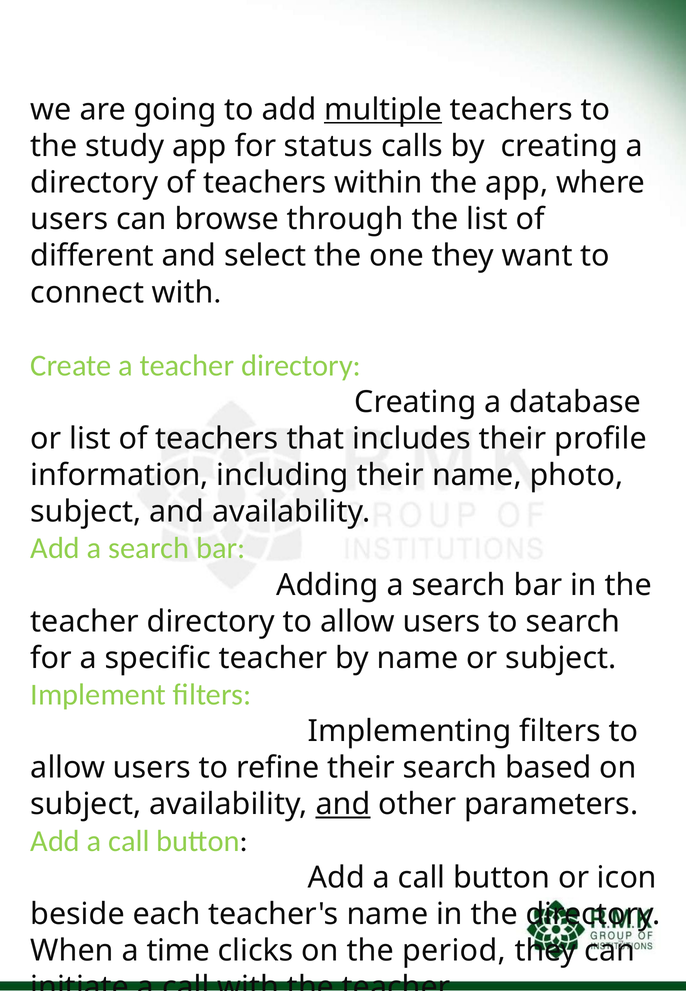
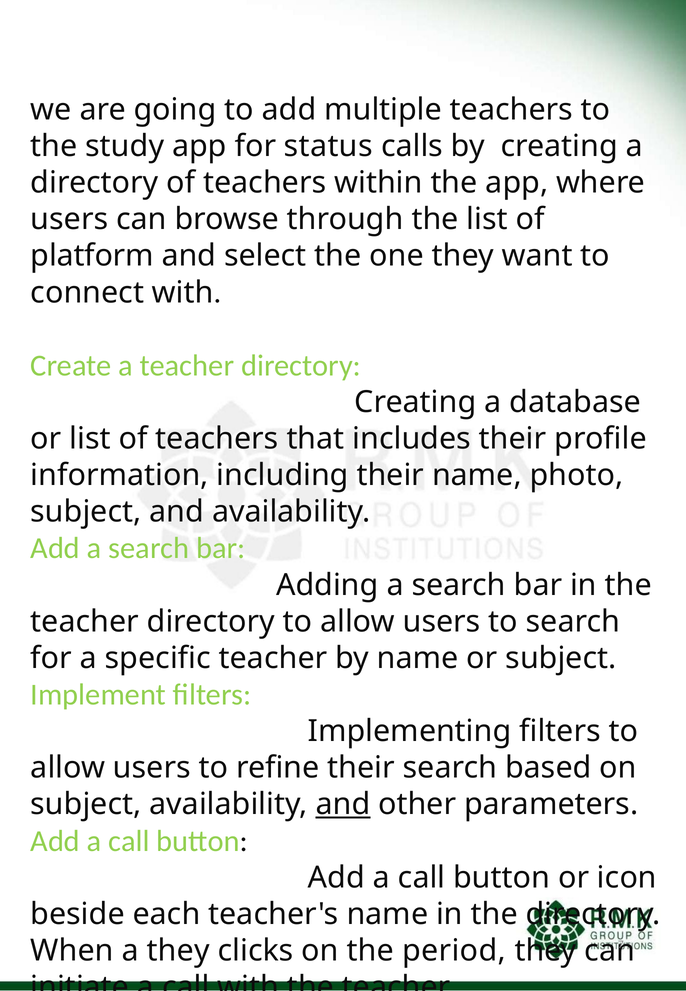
multiple underline: present -> none
different: different -> platform
a time: time -> they
